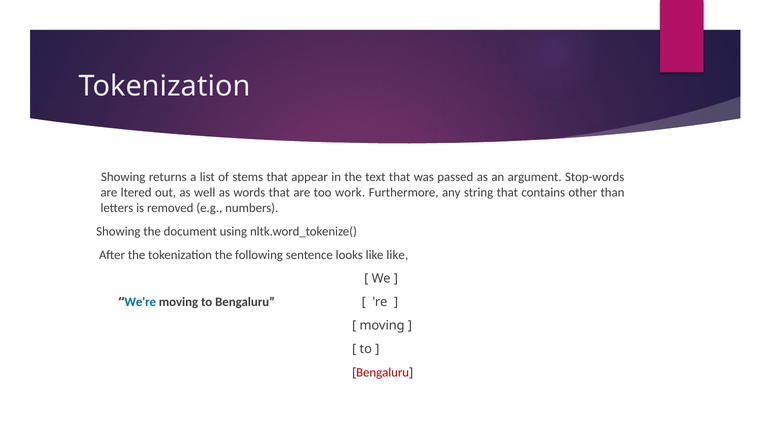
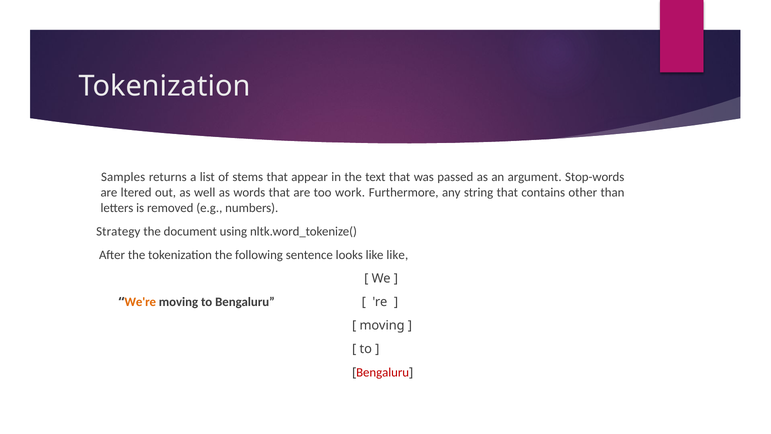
Showing at (123, 177): Showing -> Samples
Showing at (118, 231): Showing -> Strategy
We're colour: blue -> orange
